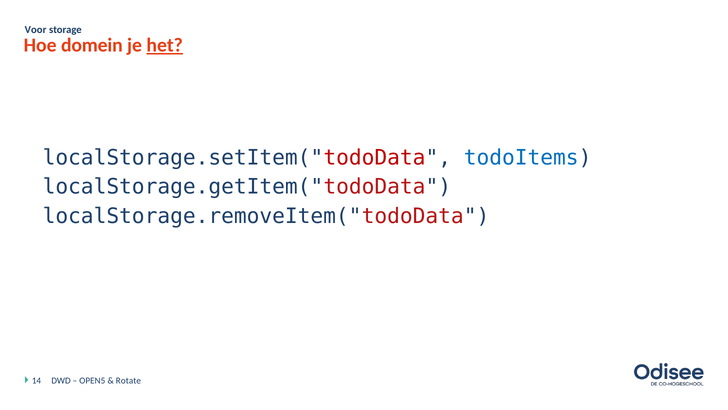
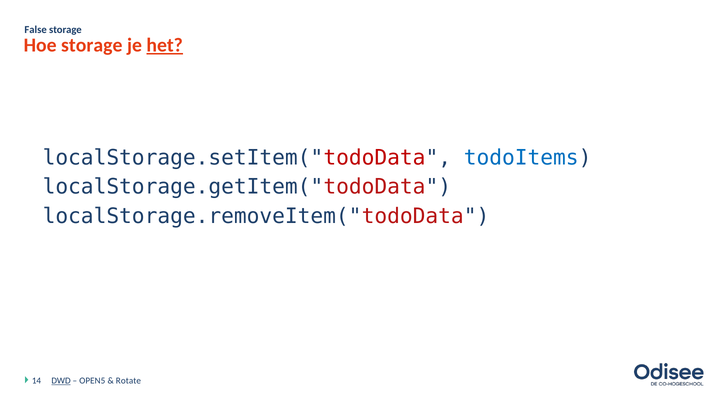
Voor: Voor -> False
Hoe domein: domein -> storage
DWD underline: none -> present
